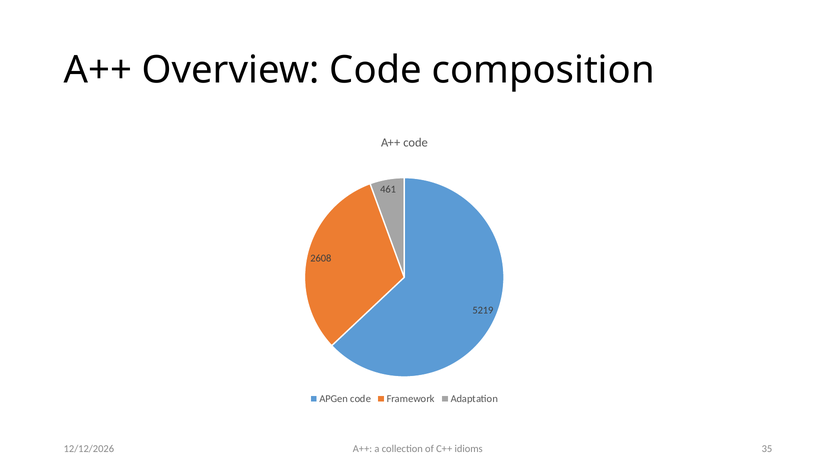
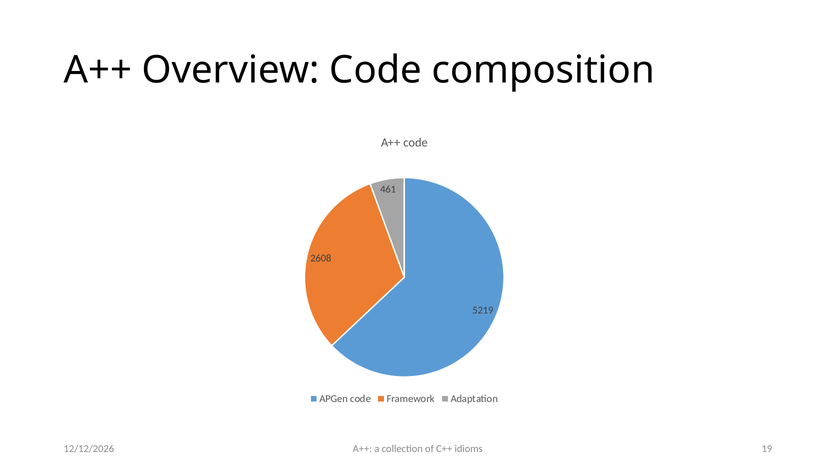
35: 35 -> 19
